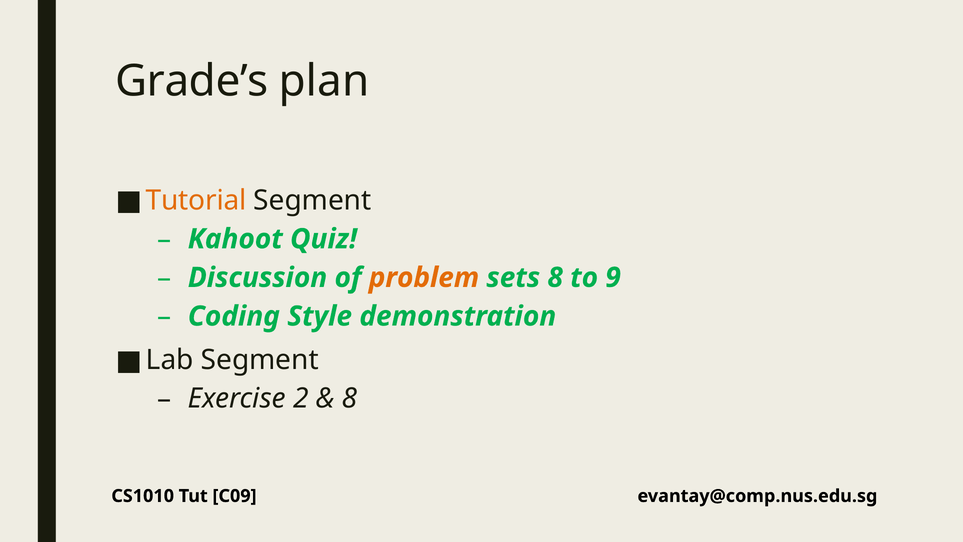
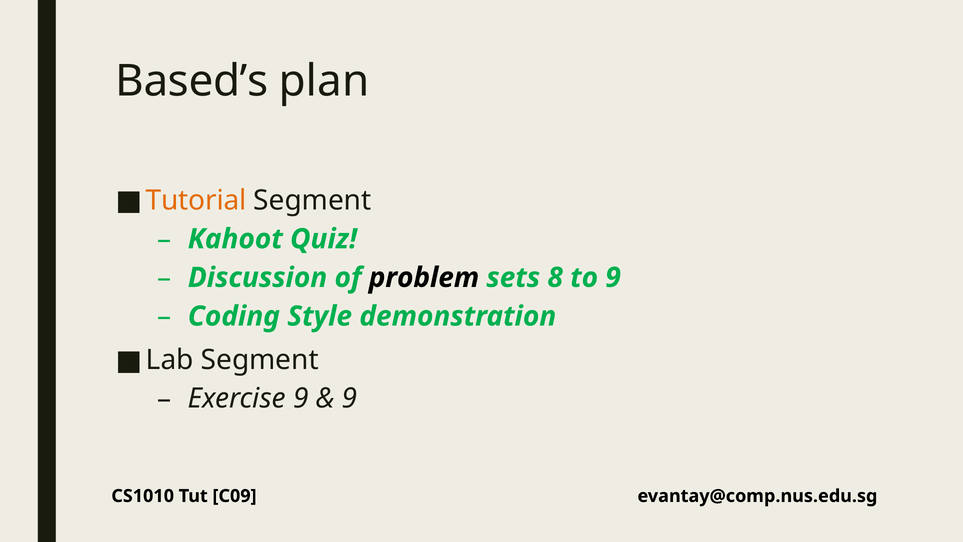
Grade’s: Grade’s -> Based’s
problem colour: orange -> black
Exercise 2: 2 -> 9
8 at (350, 398): 8 -> 9
